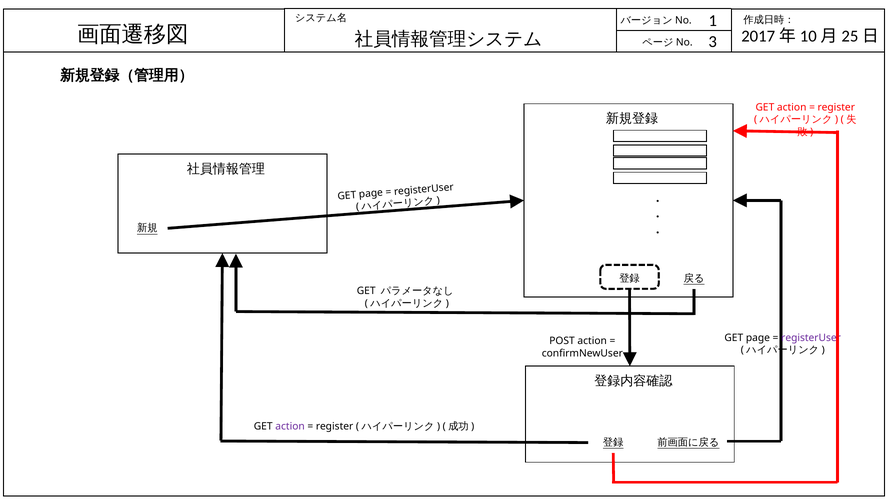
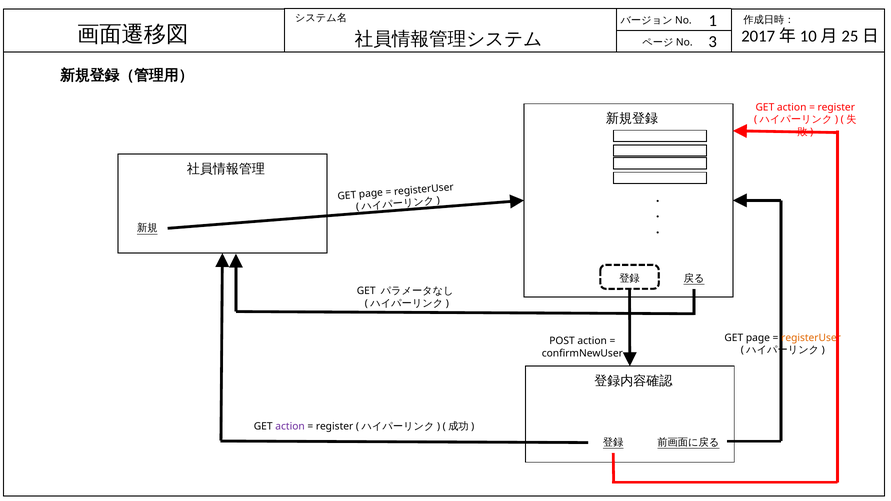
registerUser at (811, 338) colour: purple -> orange
